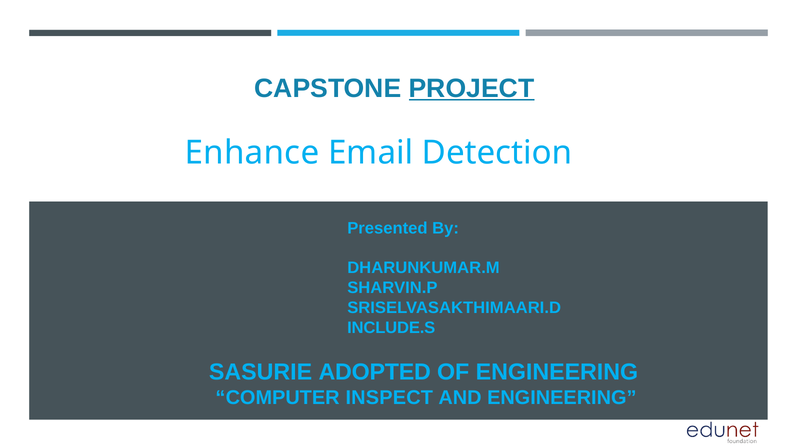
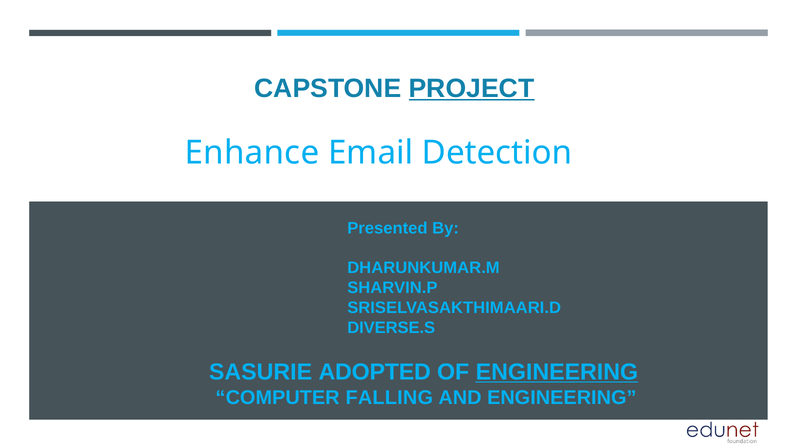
INCLUDE.S: INCLUDE.S -> DIVERSE.S
ENGINEERING at (557, 372) underline: none -> present
INSPECT: INSPECT -> FALLING
